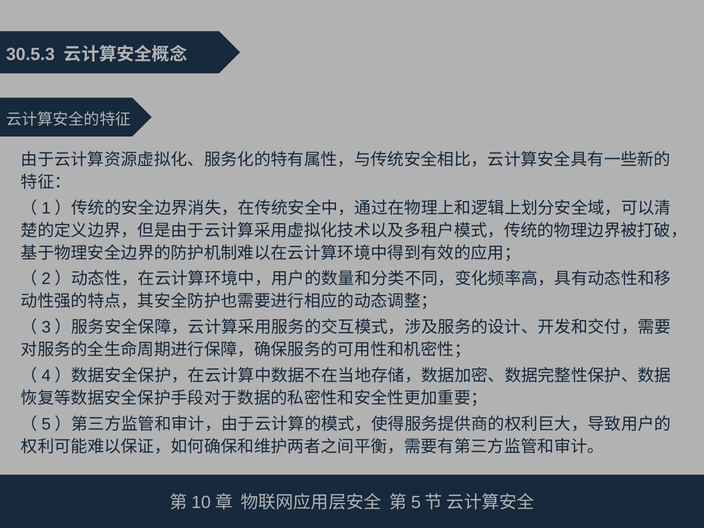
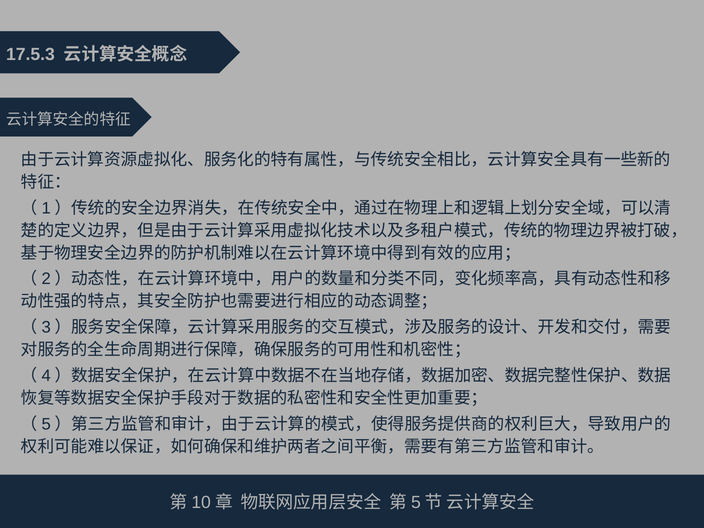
30.5.3: 30.5.3 -> 17.5.3
